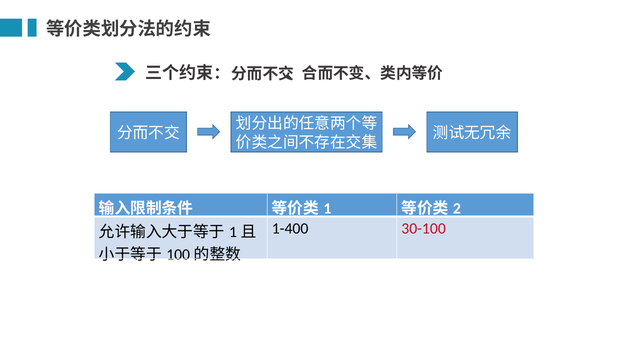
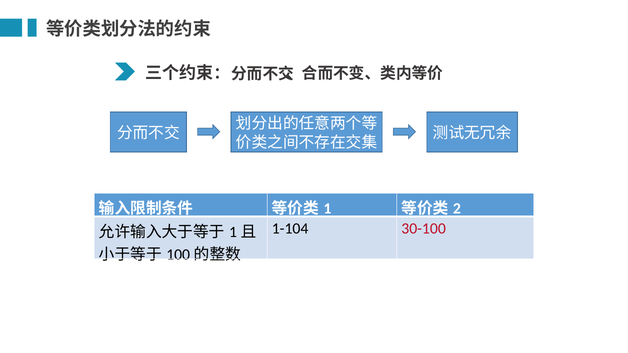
1-400: 1-400 -> 1-104
